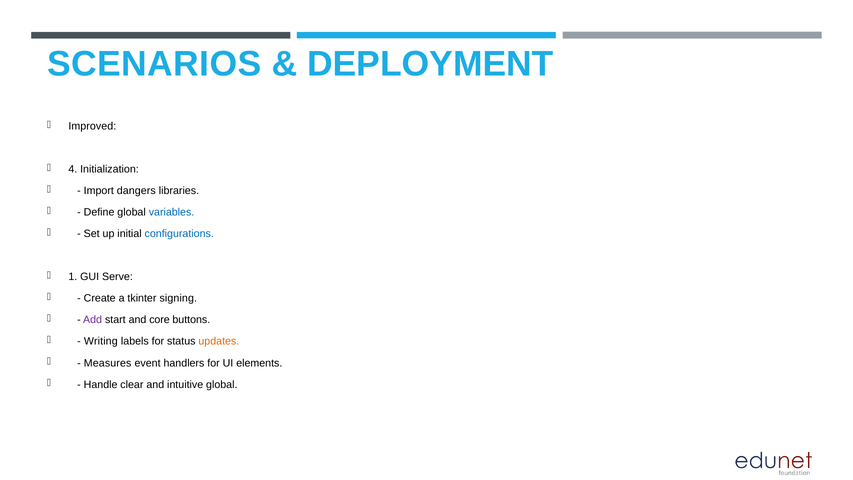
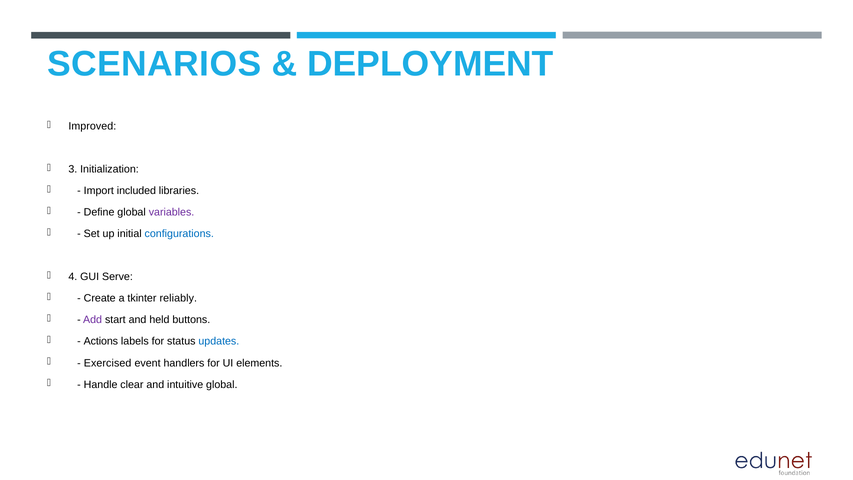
4: 4 -> 3
dangers: dangers -> included
variables colour: blue -> purple
1: 1 -> 4
signing: signing -> reliably
core: core -> held
Writing: Writing -> Actions
updates colour: orange -> blue
Measures: Measures -> Exercised
